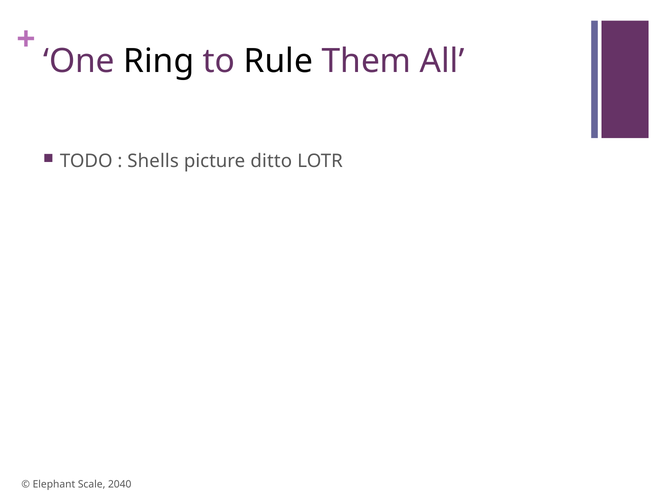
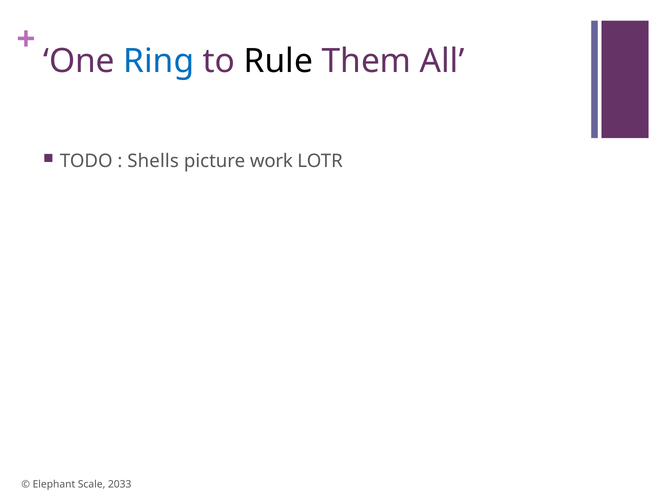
Ring colour: black -> blue
ditto: ditto -> work
2040: 2040 -> 2033
